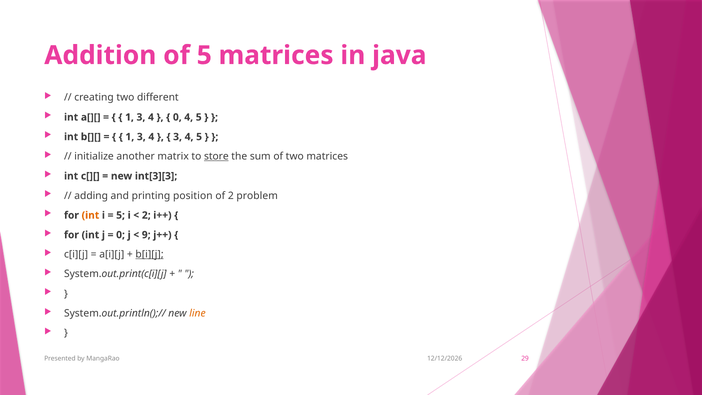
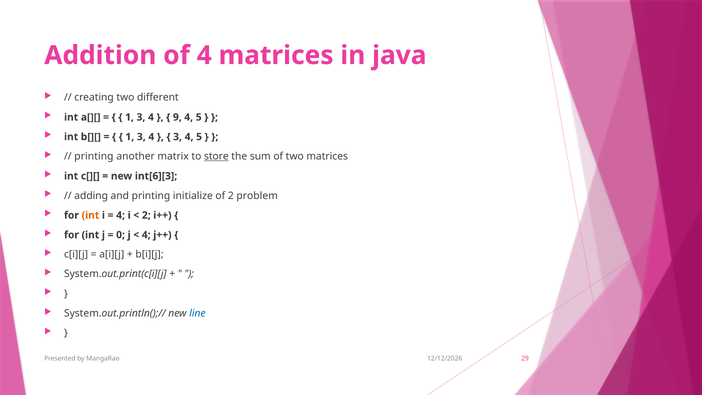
of 5: 5 -> 4
0 at (177, 117): 0 -> 9
initialize at (94, 156): initialize -> printing
int[3][3: int[3][3 -> int[6][3
position: position -> initialize
5 at (121, 215): 5 -> 4
9 at (146, 235): 9 -> 4
b[i][j underline: present -> none
line colour: orange -> blue
